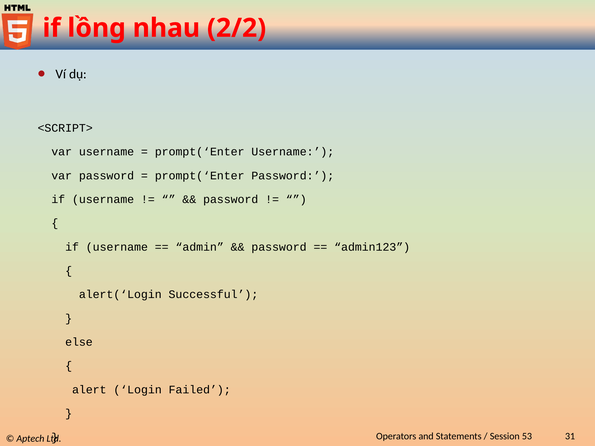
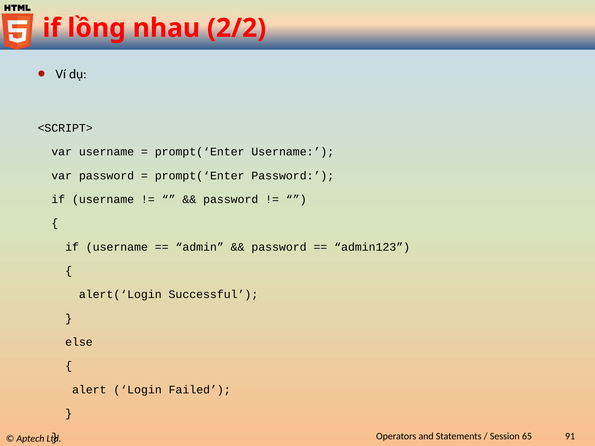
53: 53 -> 65
31: 31 -> 91
